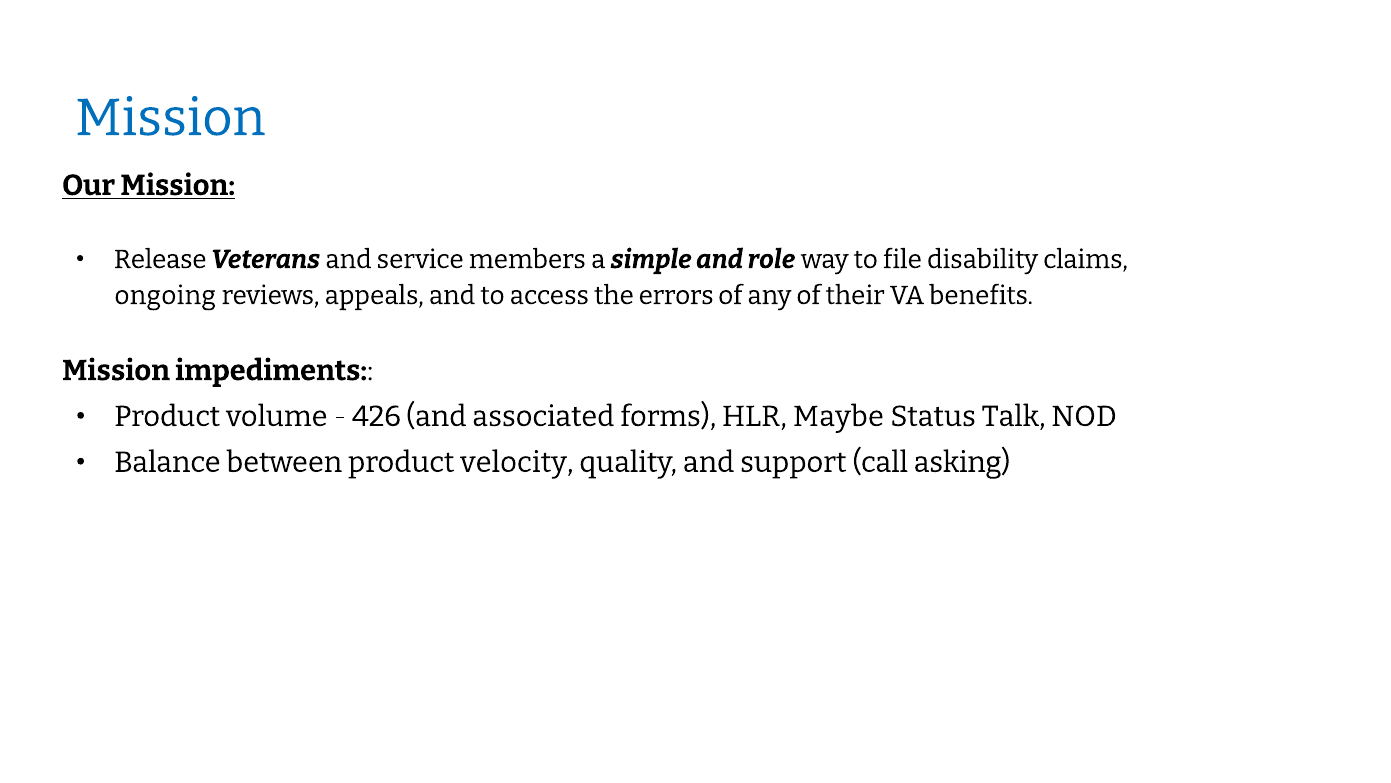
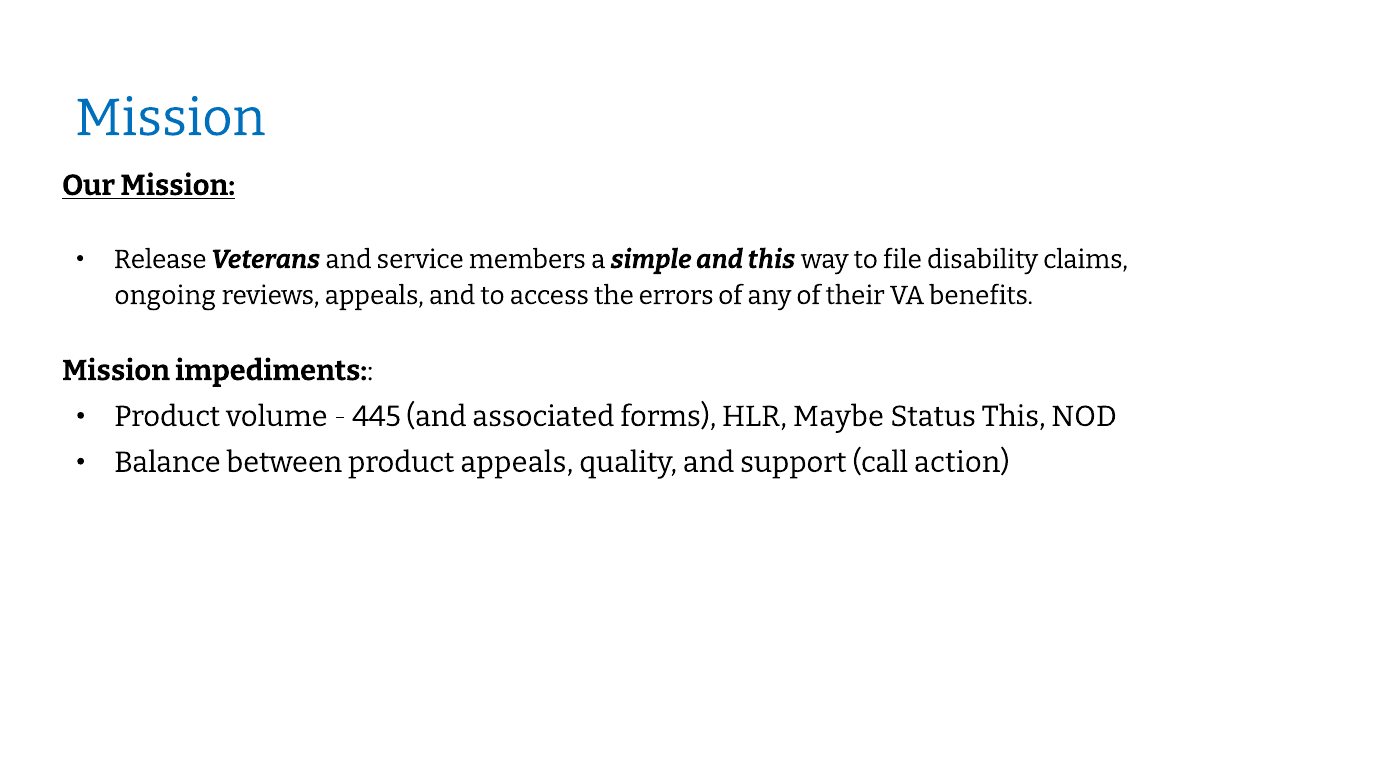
and role: role -> this
426: 426 -> 445
Status Talk: Talk -> This
product velocity: velocity -> appeals
asking: asking -> action
